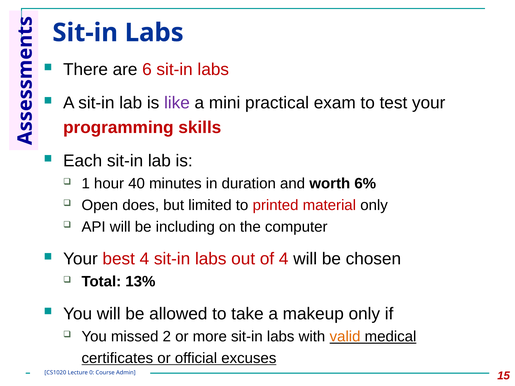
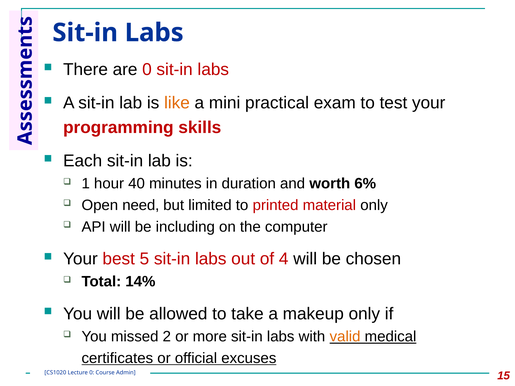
are 6: 6 -> 0
like colour: purple -> orange
does: does -> need
best 4: 4 -> 5
13%: 13% -> 14%
